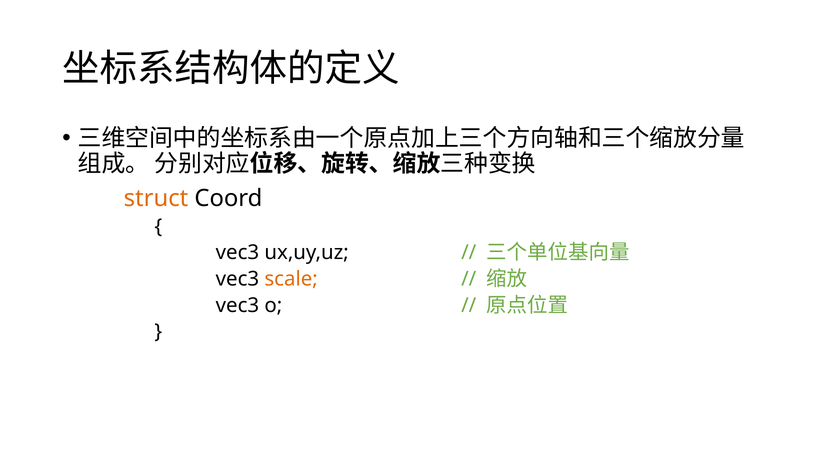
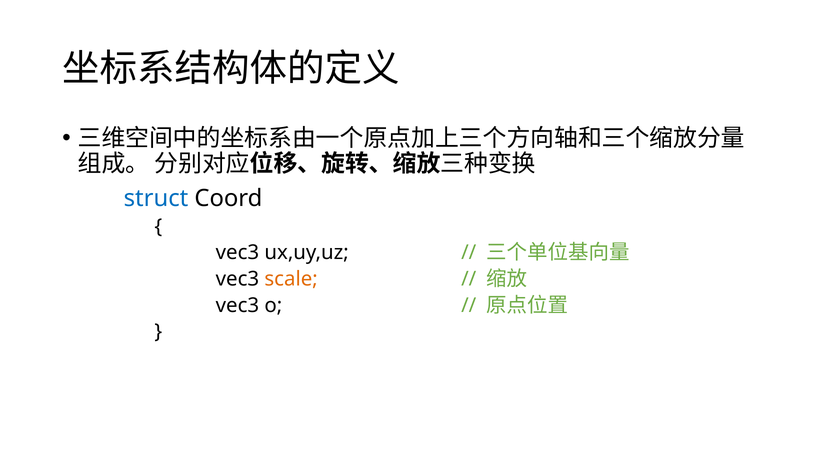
struct colour: orange -> blue
